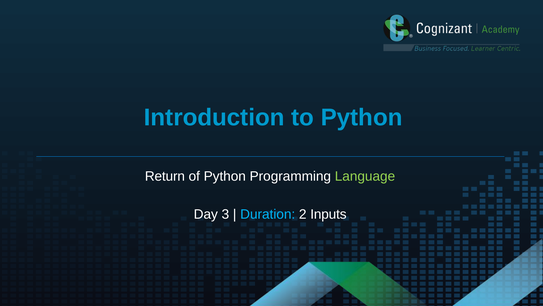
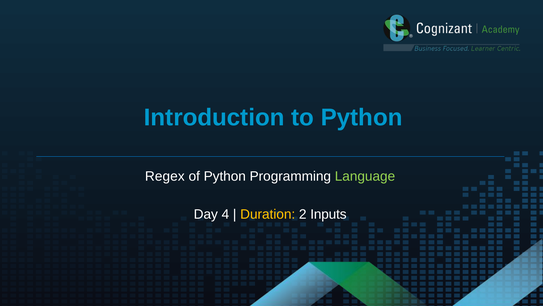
Return: Return -> Regex
3: 3 -> 4
Duration colour: light blue -> yellow
